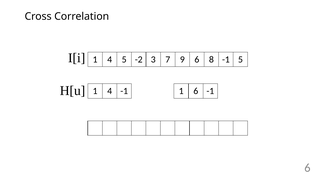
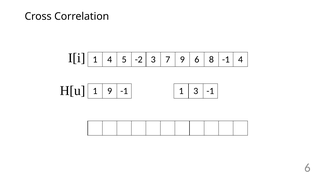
-1 5: 5 -> 4
4 at (110, 91): 4 -> 9
1 6: 6 -> 3
